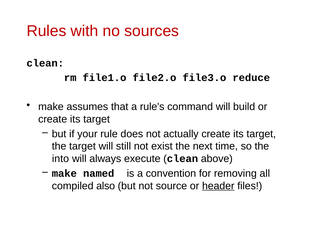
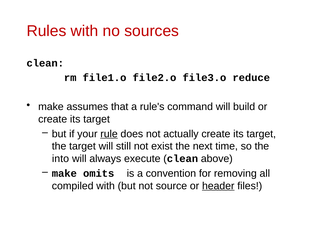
rule underline: none -> present
named: named -> omits
compiled also: also -> with
